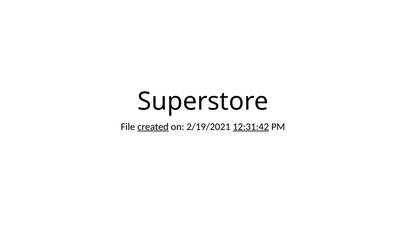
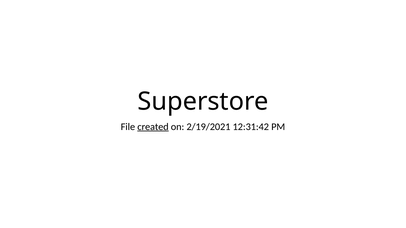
12:31:42 underline: present -> none
